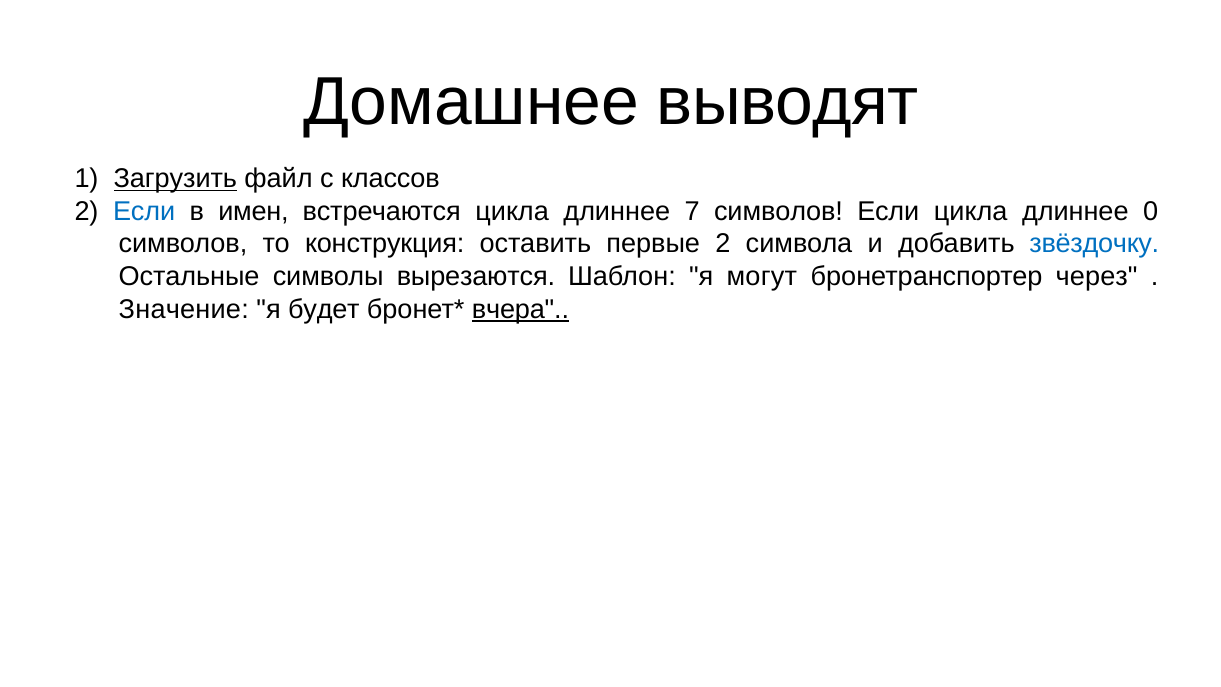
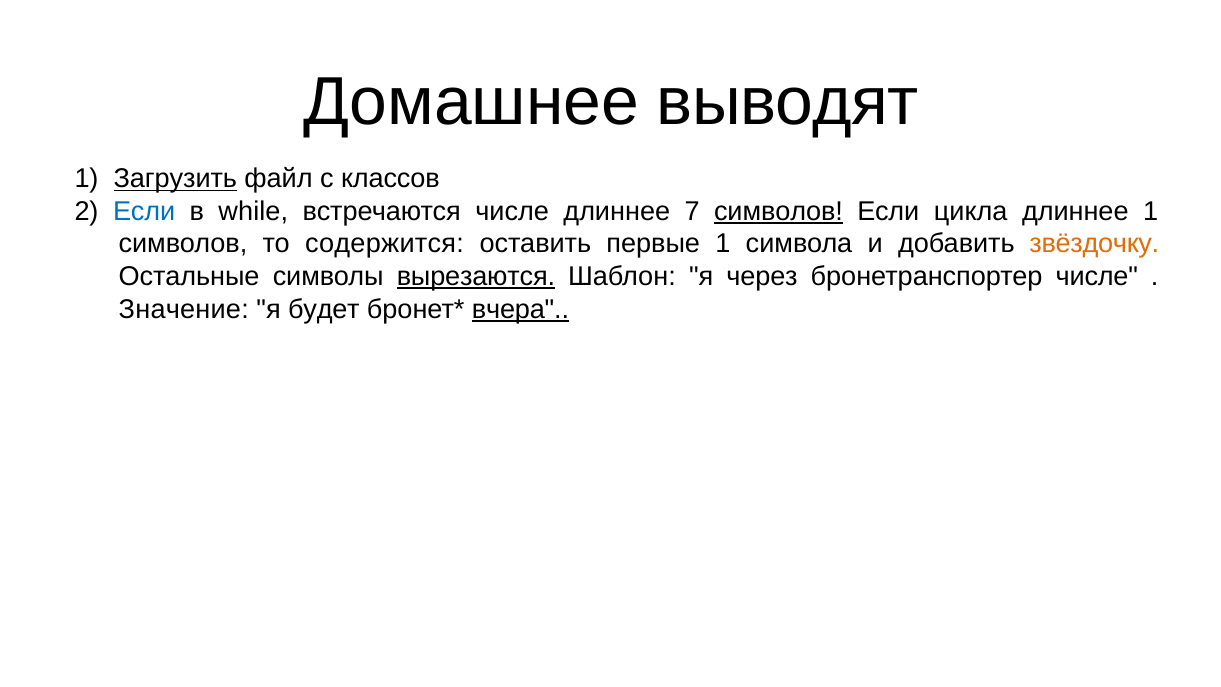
имен: имен -> while
встречаются цикла: цикла -> числе
символов at (778, 211) underline: none -> present
длиннее 0: 0 -> 1
конструкция: конструкция -> содержится
первые 2: 2 -> 1
звёздочку colour: blue -> orange
вырезаются underline: none -> present
могут: могут -> через
бронетранспортер через: через -> числе
